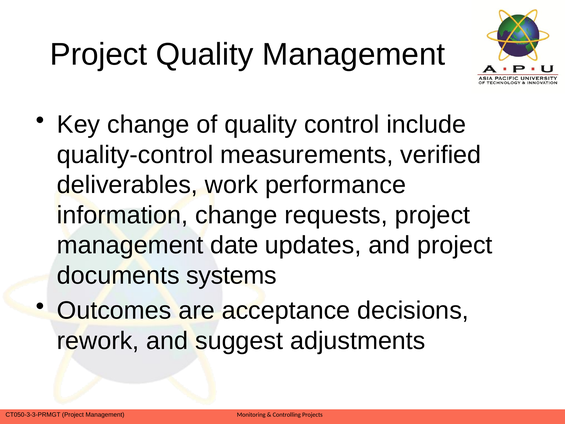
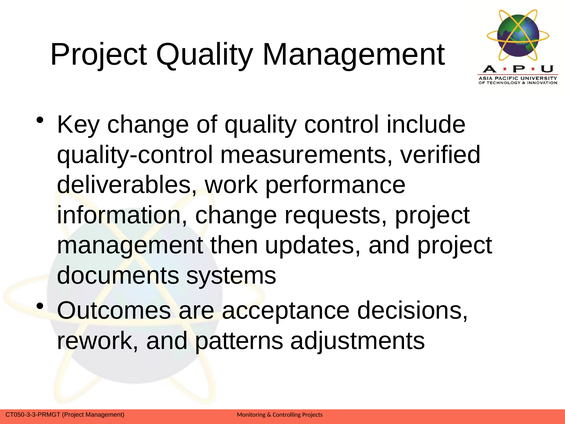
date: date -> then
suggest: suggest -> patterns
